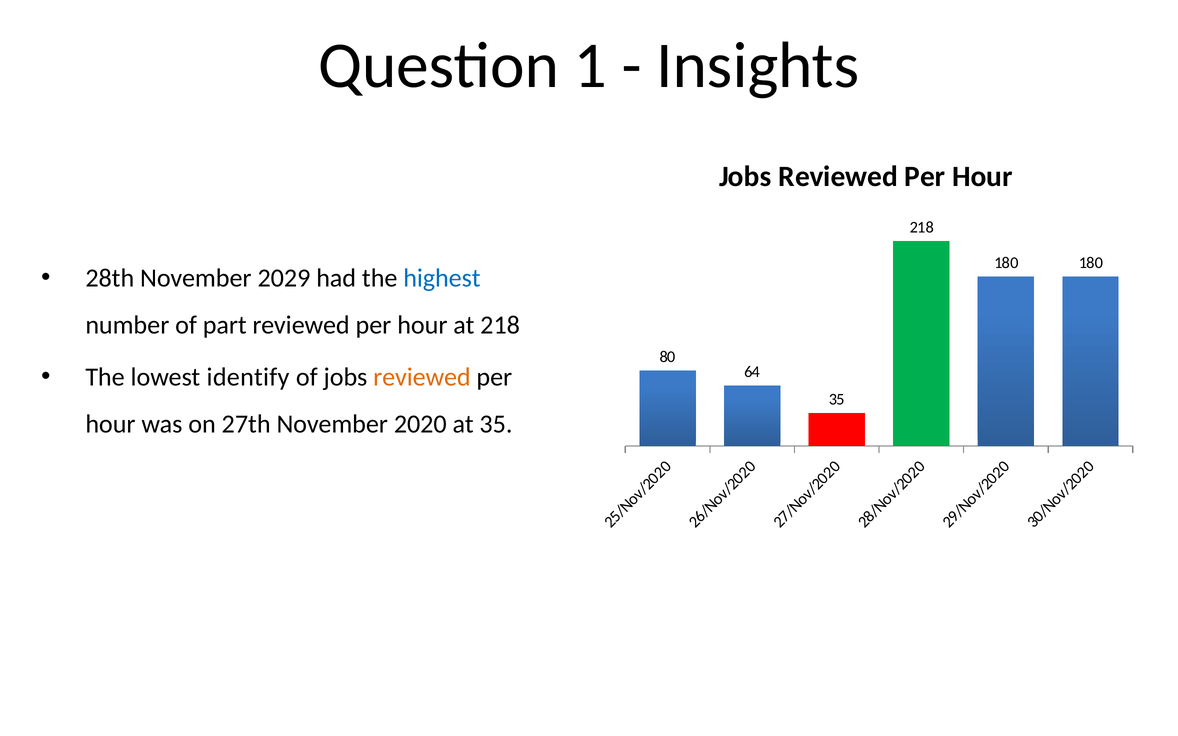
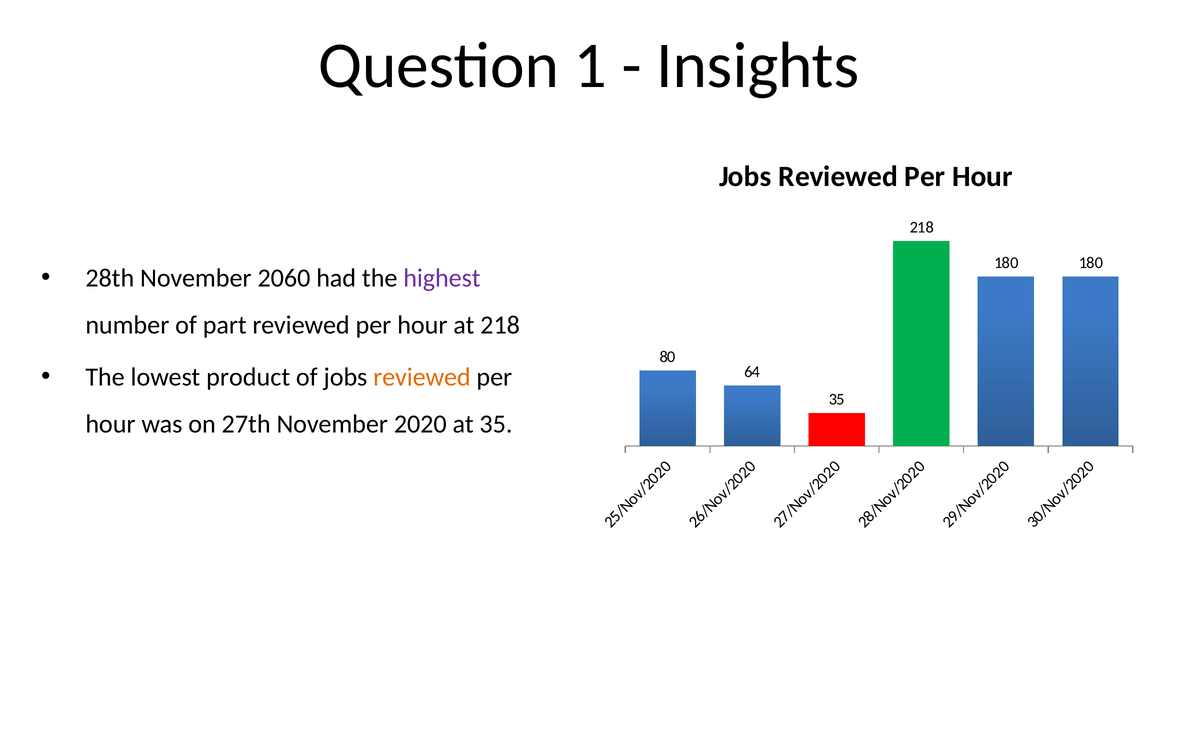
2029: 2029 -> 2060
highest colour: blue -> purple
identify: identify -> product
